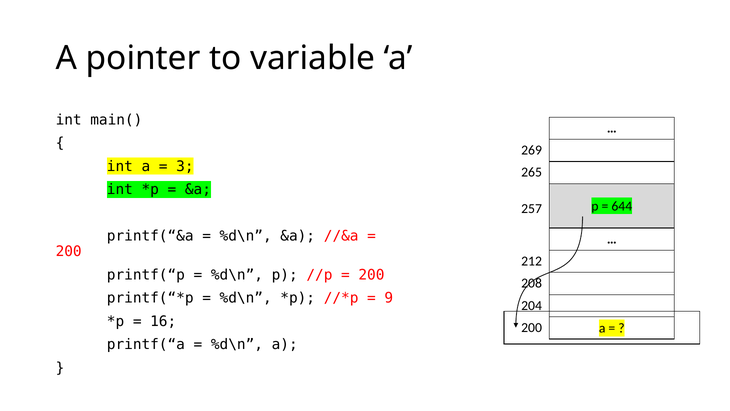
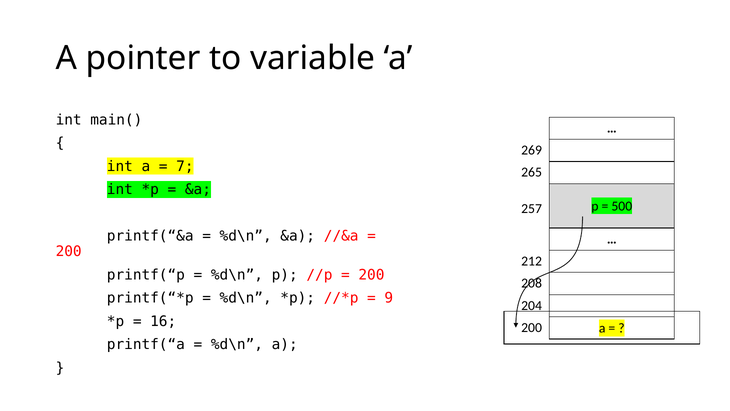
3: 3 -> 7
644: 644 -> 500
